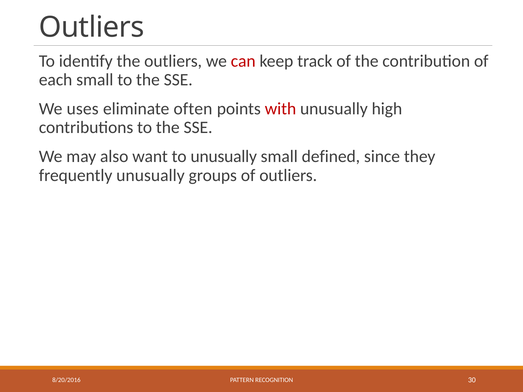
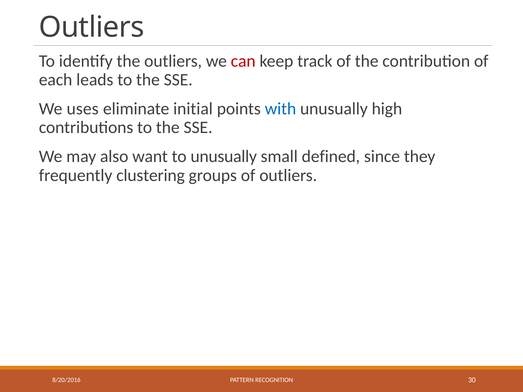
each small: small -> leads
often: often -> initial
with colour: red -> blue
frequently unusually: unusually -> clustering
